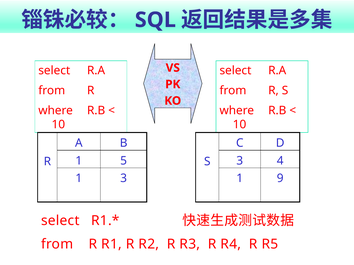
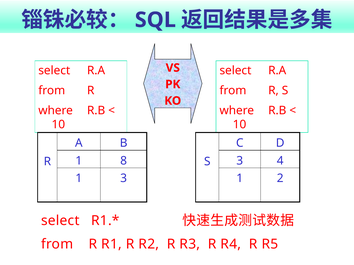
5: 5 -> 8
9: 9 -> 2
